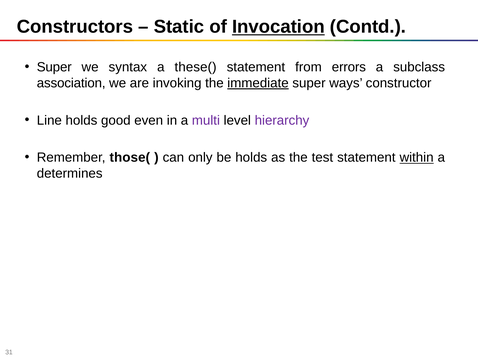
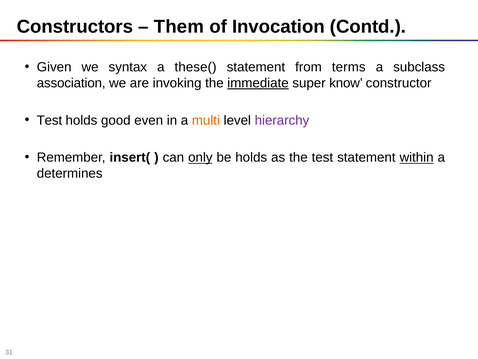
Static: Static -> Them
Invocation underline: present -> none
Super at (54, 67): Super -> Given
errors: errors -> terms
ways: ways -> know
Line at (49, 120): Line -> Test
multi colour: purple -> orange
those(: those( -> insert(
only underline: none -> present
